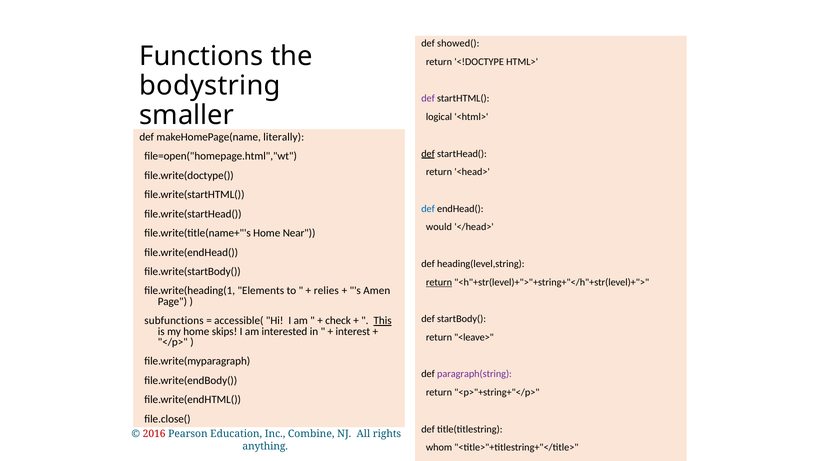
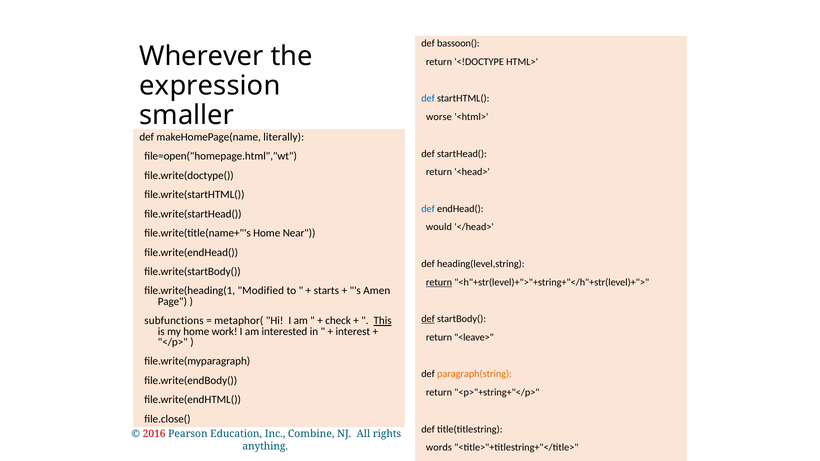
showed(: showed( -> bassoon(
Functions: Functions -> Wherever
bodystring: bodystring -> expression
def at (428, 99) colour: purple -> blue
logical: logical -> worse
def at (428, 154) underline: present -> none
Elements: Elements -> Modified
relies: relies -> starts
def at (428, 319) underline: none -> present
accessible(: accessible( -> metaphor(
skips: skips -> work
paragraph(string colour: purple -> orange
whom: whom -> words
